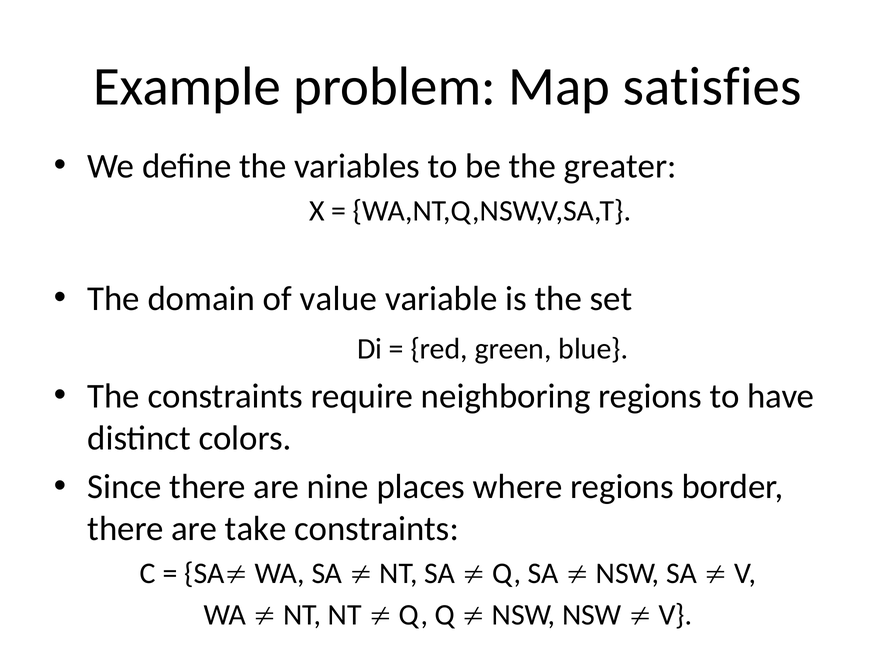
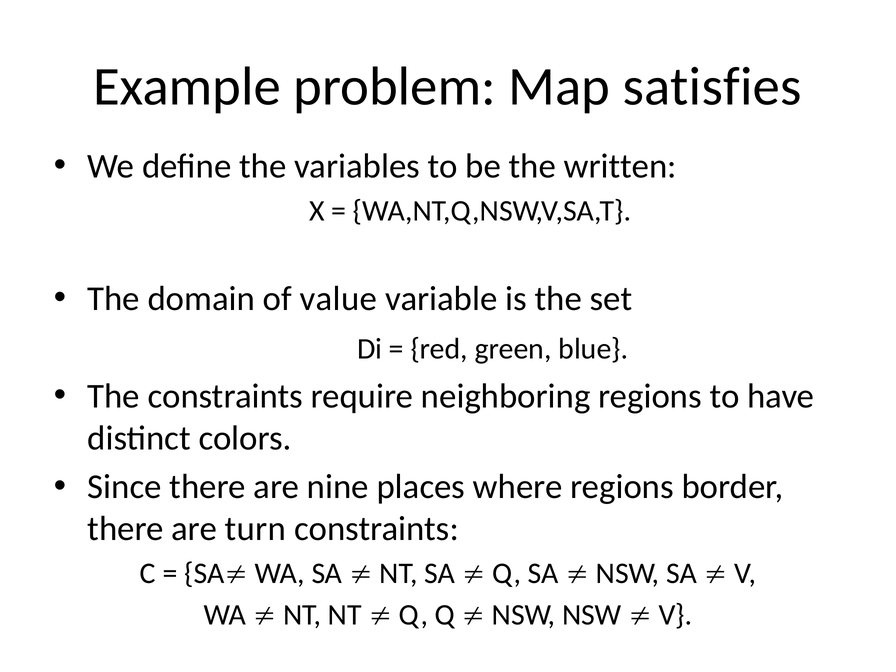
greater: greater -> written
take: take -> turn
